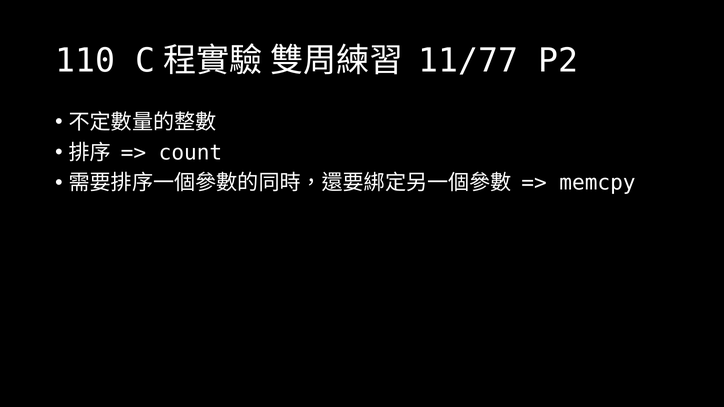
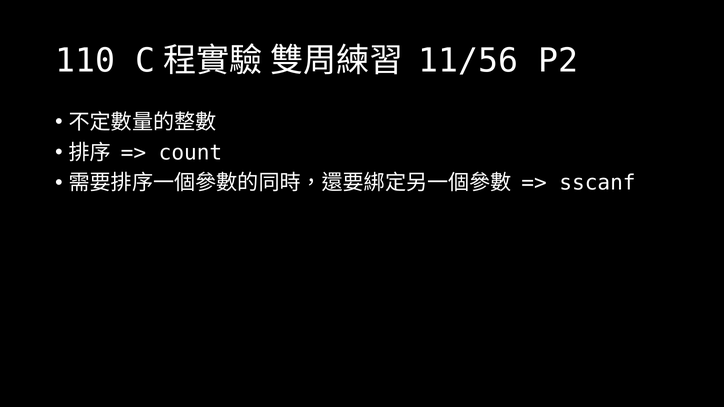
11/77: 11/77 -> 11/56
memcpy: memcpy -> sscanf
